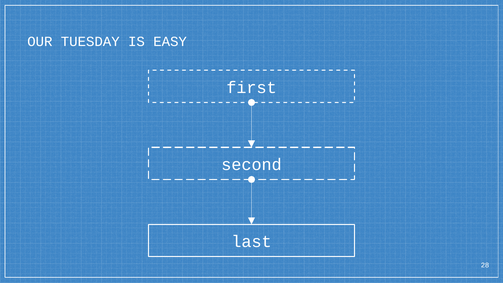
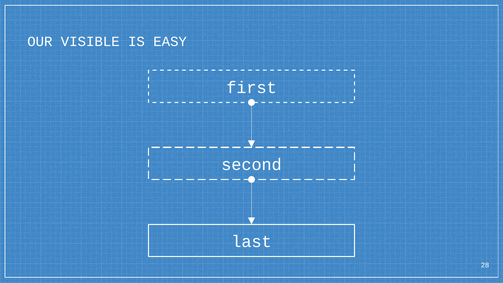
TUESDAY: TUESDAY -> VISIBLE
